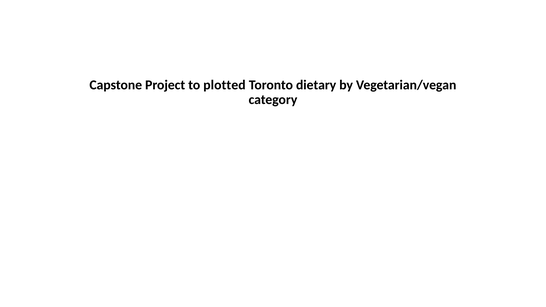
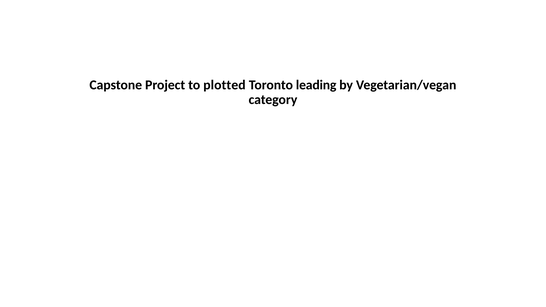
dietary: dietary -> leading
